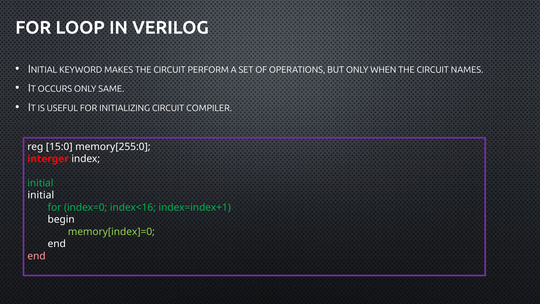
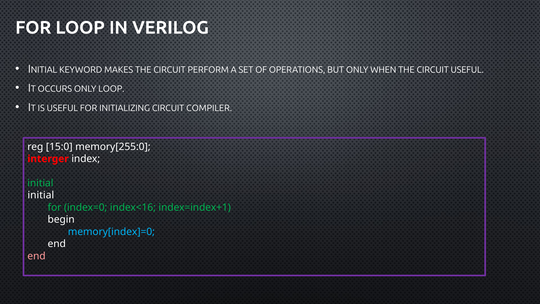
CIRCUIT NAMES: NAMES -> USEFUL
ONLY SAME: SAME -> LOOP
memory[index]=0 colour: light green -> light blue
